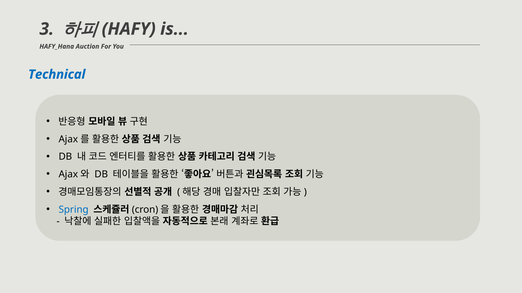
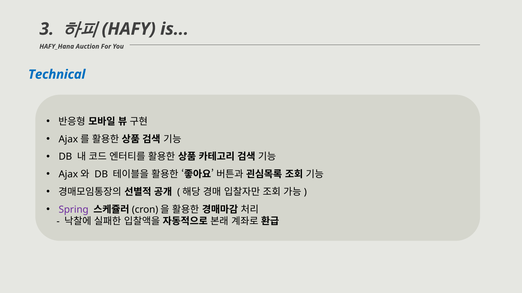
Spring colour: blue -> purple
